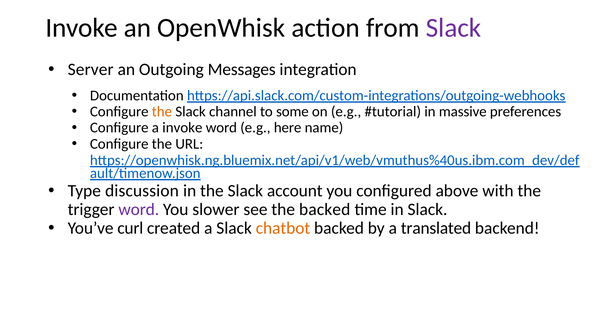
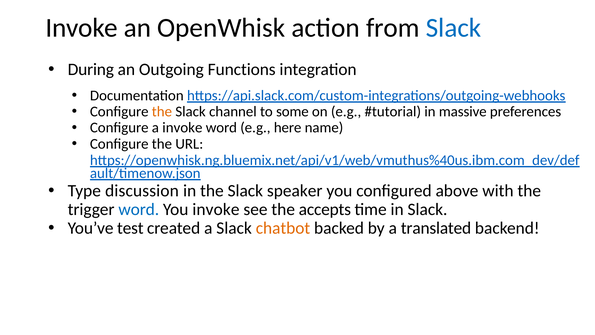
Slack at (454, 28) colour: purple -> blue
Server: Server -> During
Messages: Messages -> Functions
account: account -> speaker
word at (139, 209) colour: purple -> blue
You slower: slower -> invoke
the backed: backed -> accepts
curl: curl -> test
